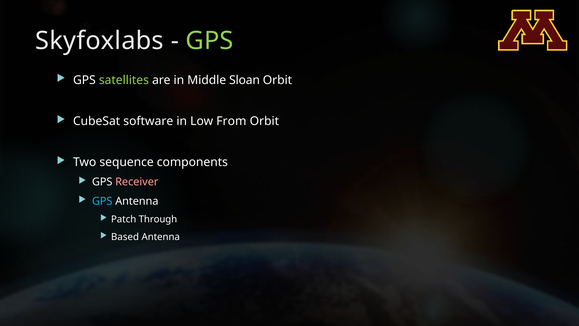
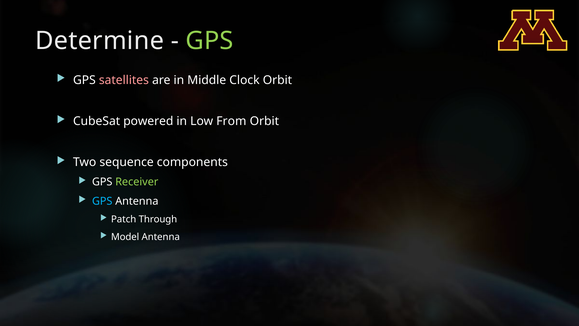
Skyfoxlabs: Skyfoxlabs -> Determine
satellites colour: light green -> pink
Sloan: Sloan -> Clock
software: software -> powered
Receiver colour: pink -> light green
Based: Based -> Model
